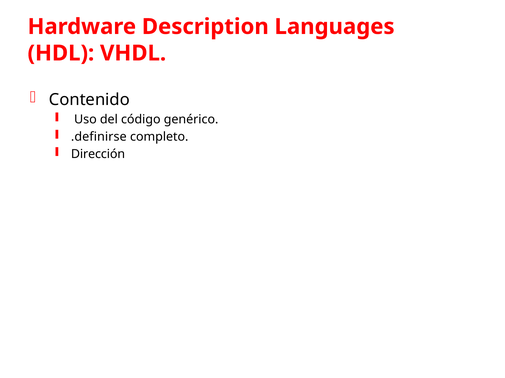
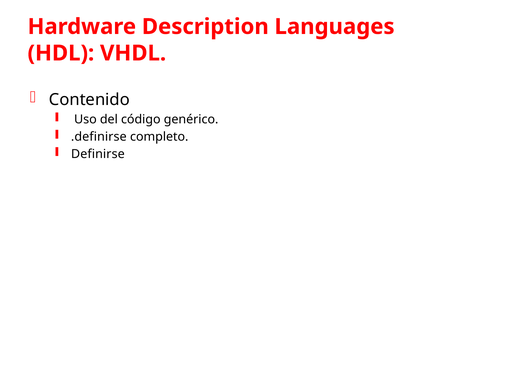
Dirección: Dirección -> Definirse
